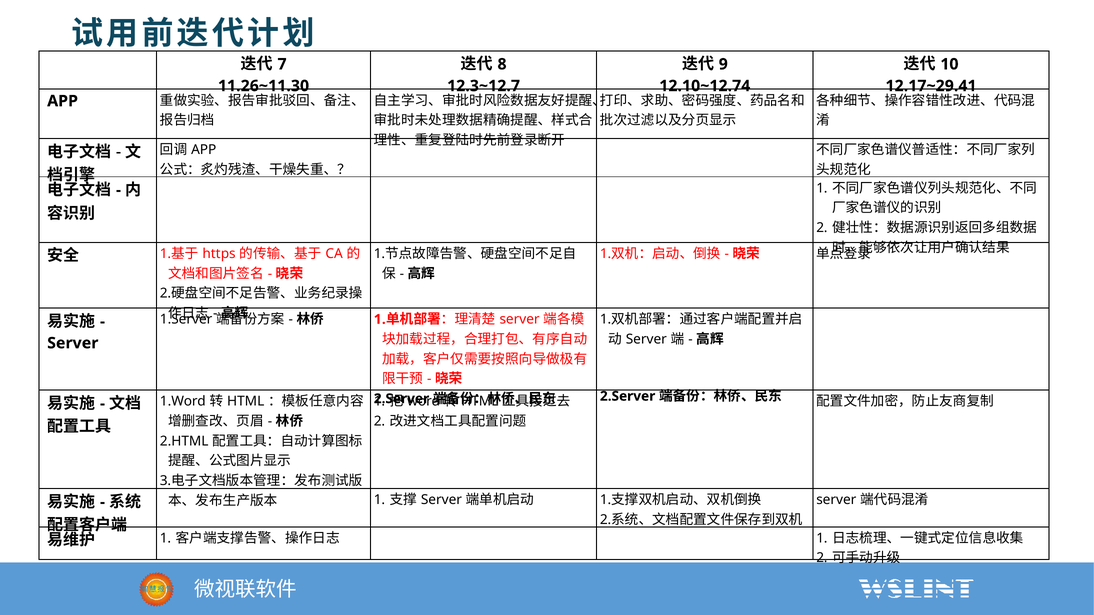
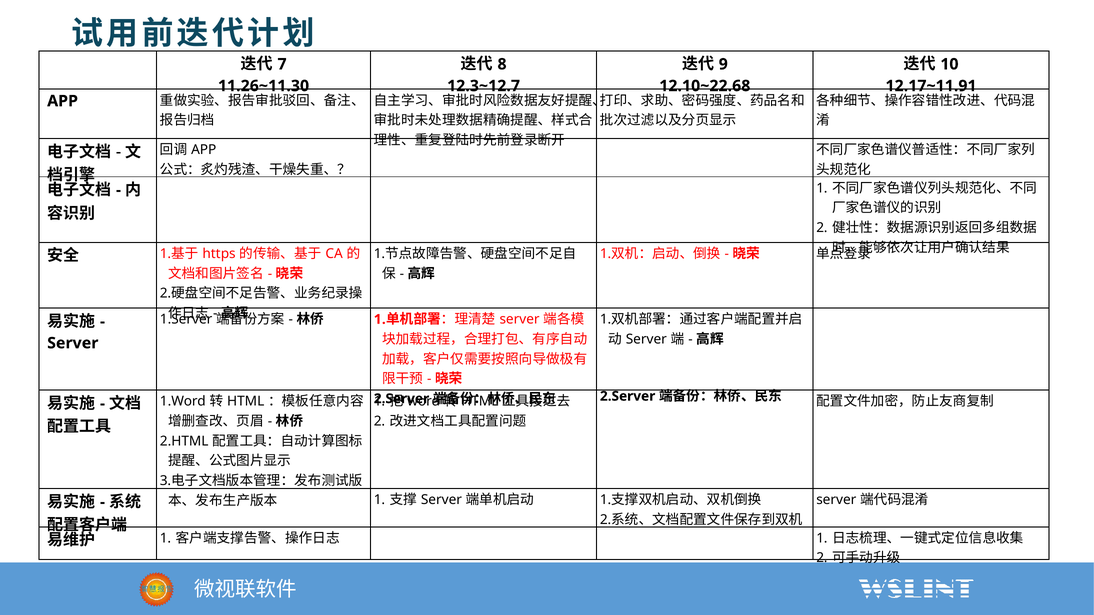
12.10~12.74: 12.10~12.74 -> 12.10~22.68
12.17~29.41: 12.17~29.41 -> 12.17~11.91
